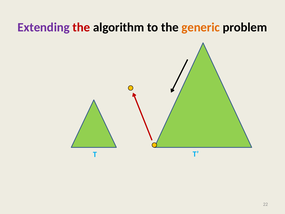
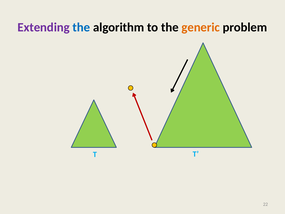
the at (81, 27) colour: red -> blue
